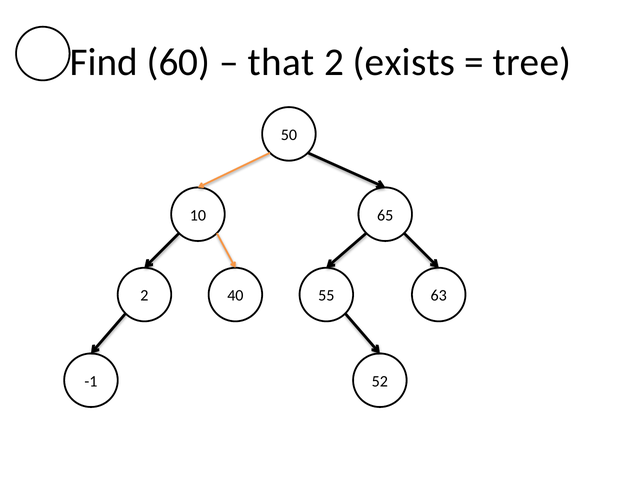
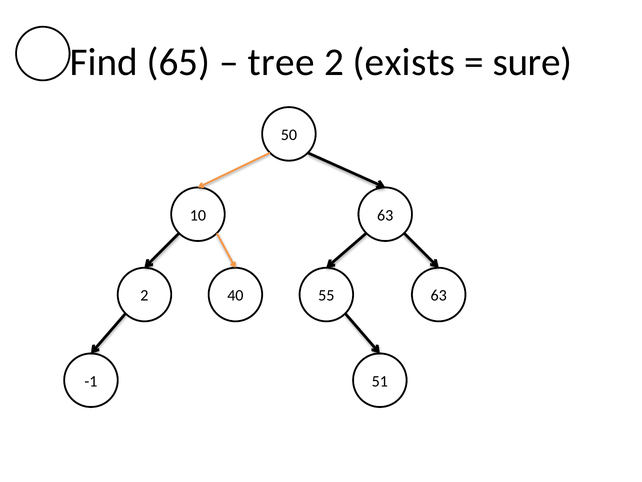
60: 60 -> 65
that: that -> tree
tree: tree -> sure
10 65: 65 -> 63
52: 52 -> 51
